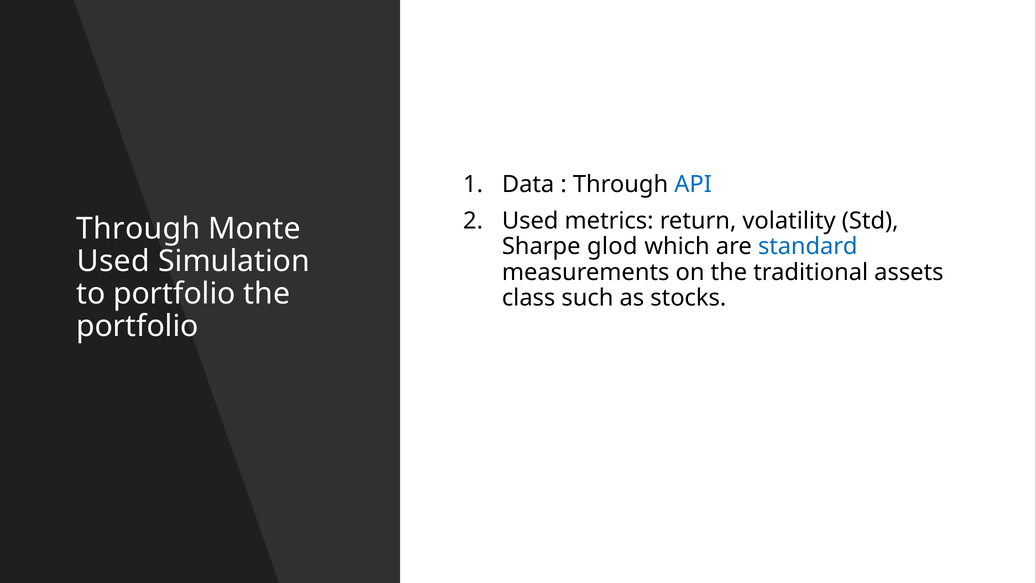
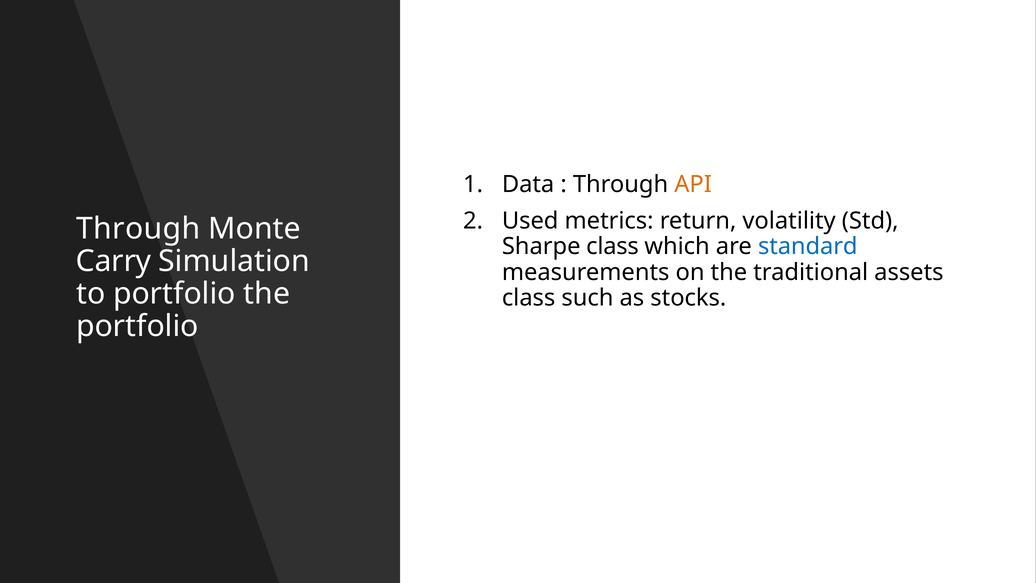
API colour: blue -> orange
Sharpe glod: glod -> class
Used at (113, 261): Used -> Carry
